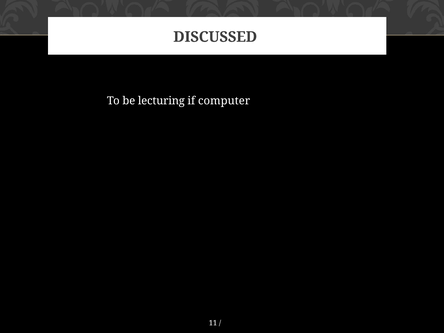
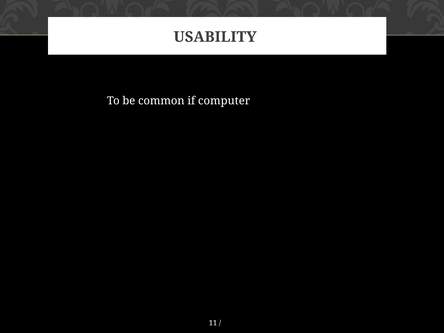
DISCUSSED: DISCUSSED -> USABILITY
lecturing: lecturing -> common
